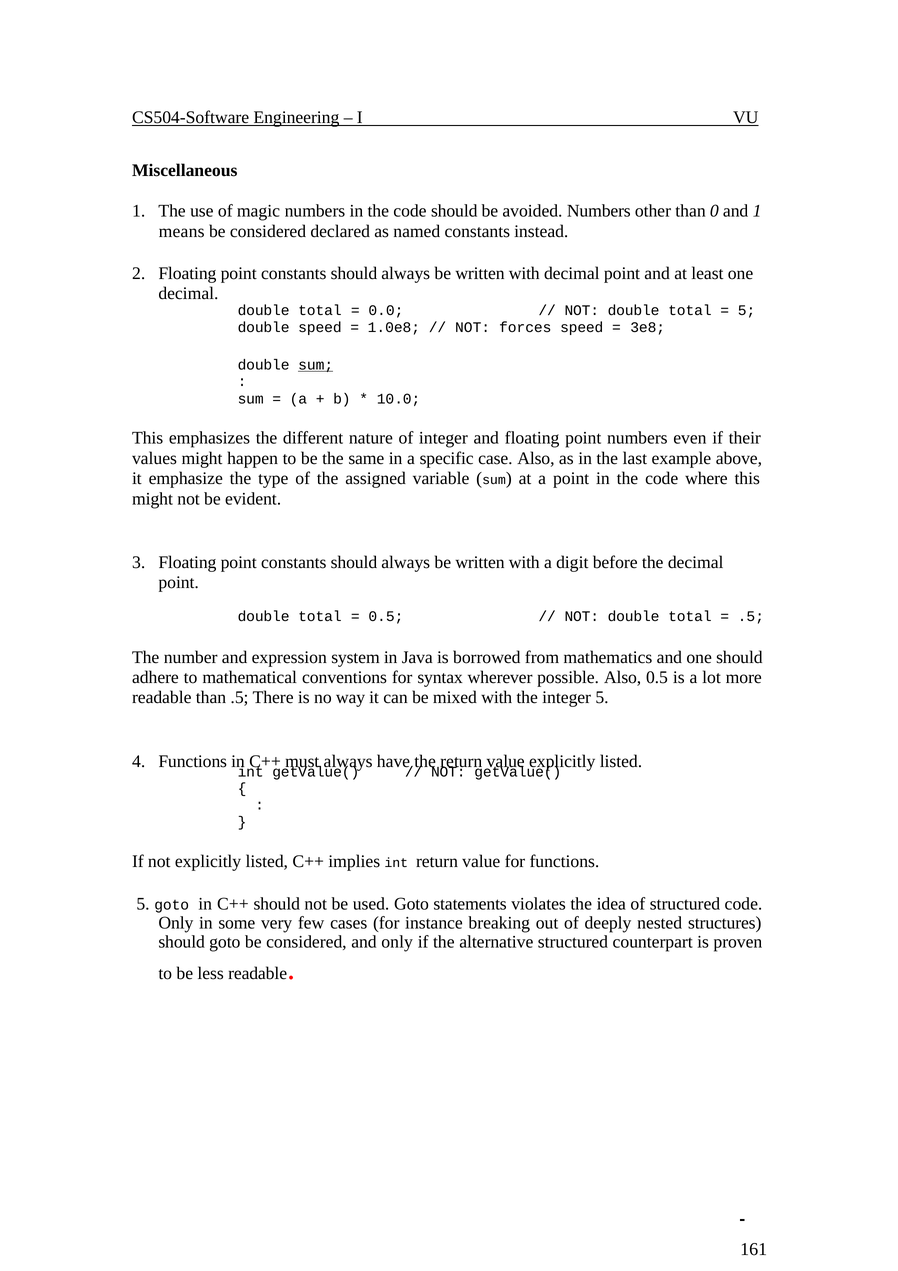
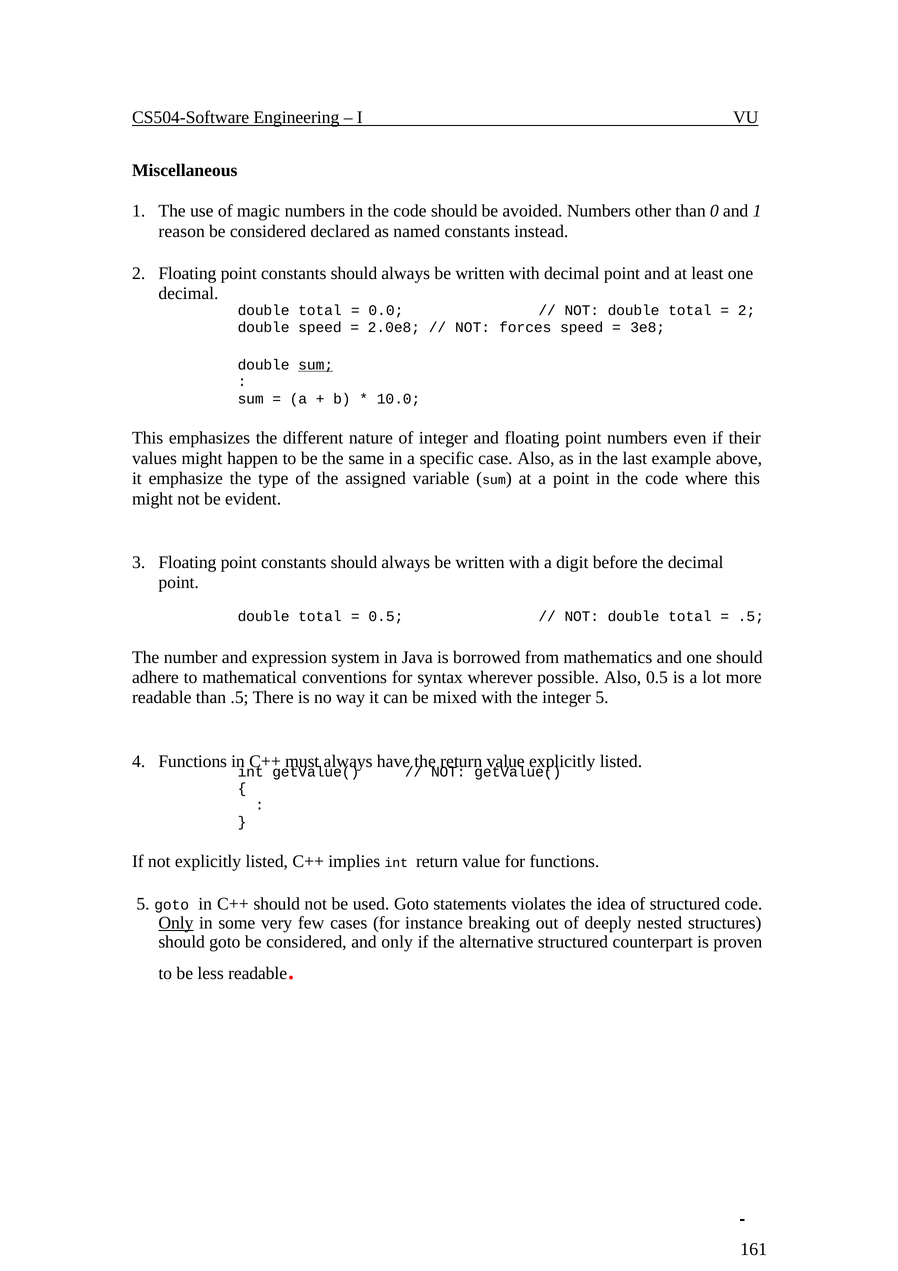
means: means -> reason
5 at (747, 310): 5 -> 2
1.0e8: 1.0e8 -> 2.0e8
Only at (176, 923) underline: none -> present
